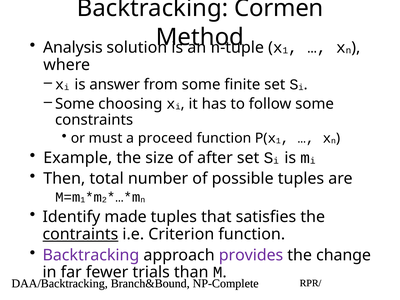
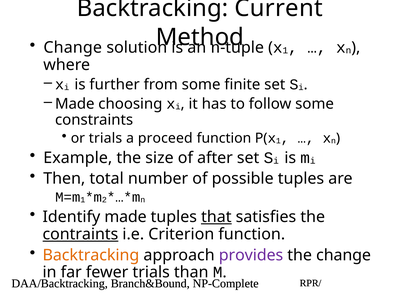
Cormen: Cormen -> Current
Analysis at (73, 47): Analysis -> Change
answer: answer -> further
Some at (75, 104): Some -> Made
or must: must -> trials
that underline: none -> present
Backtracking at (91, 255) colour: purple -> orange
